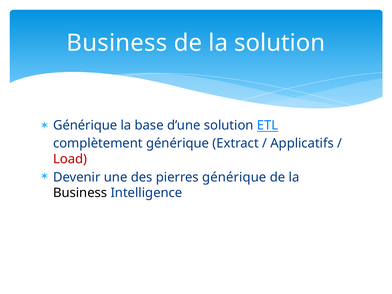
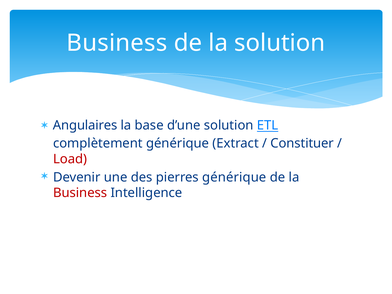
Générique at (85, 125): Générique -> Angulaires
Applicatifs: Applicatifs -> Constituer
Business at (80, 193) colour: black -> red
